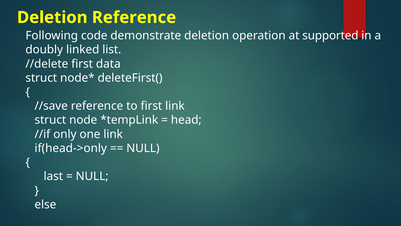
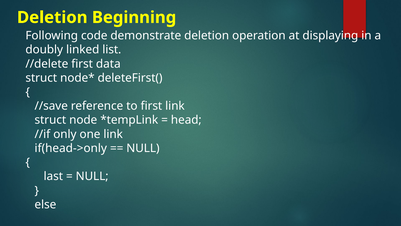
Deletion Reference: Reference -> Beginning
supported: supported -> displaying
